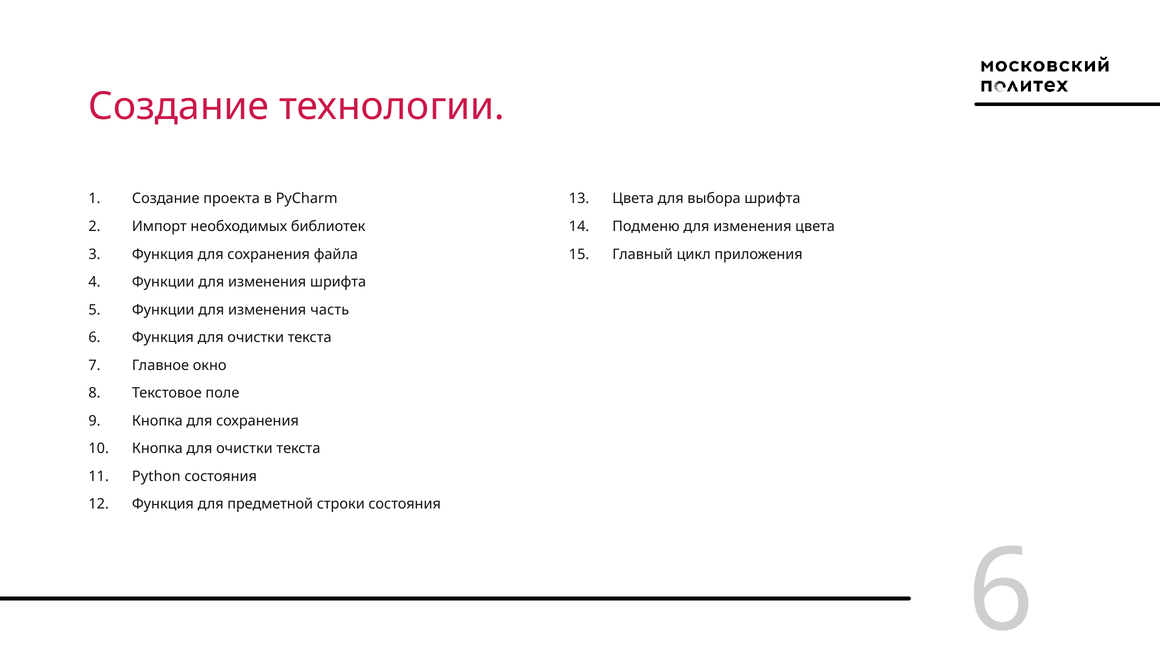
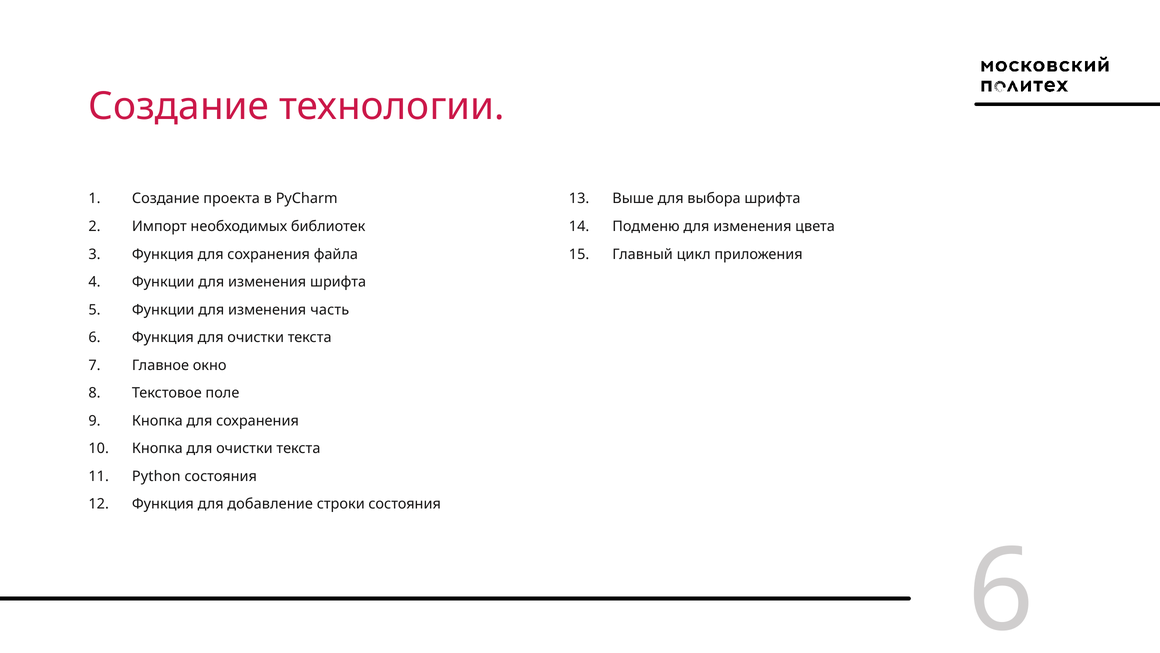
Цвета at (633, 199): Цвета -> Выше
предметной: предметной -> добавление
